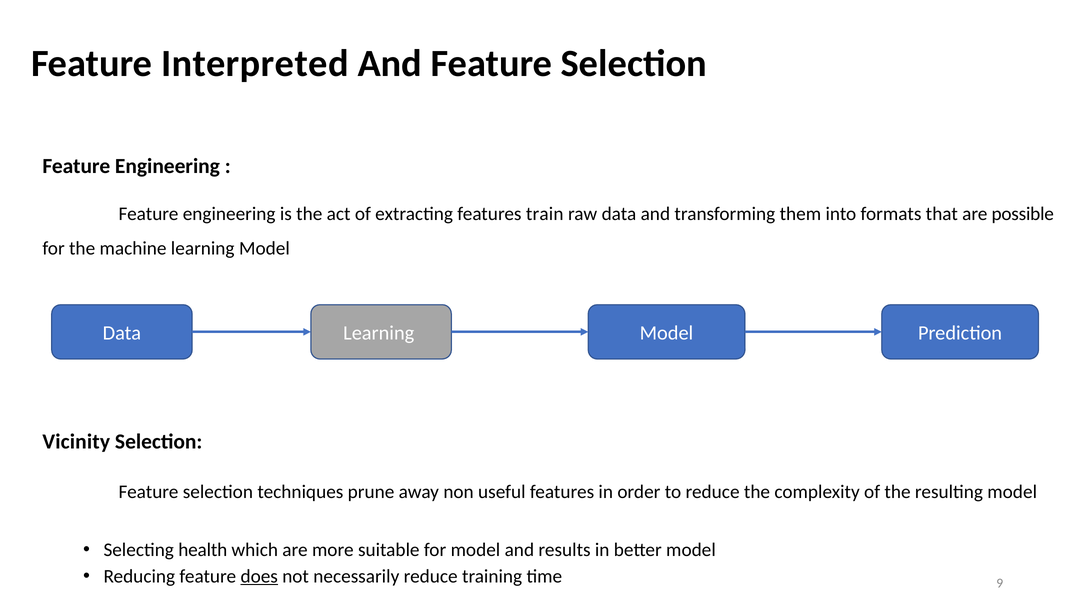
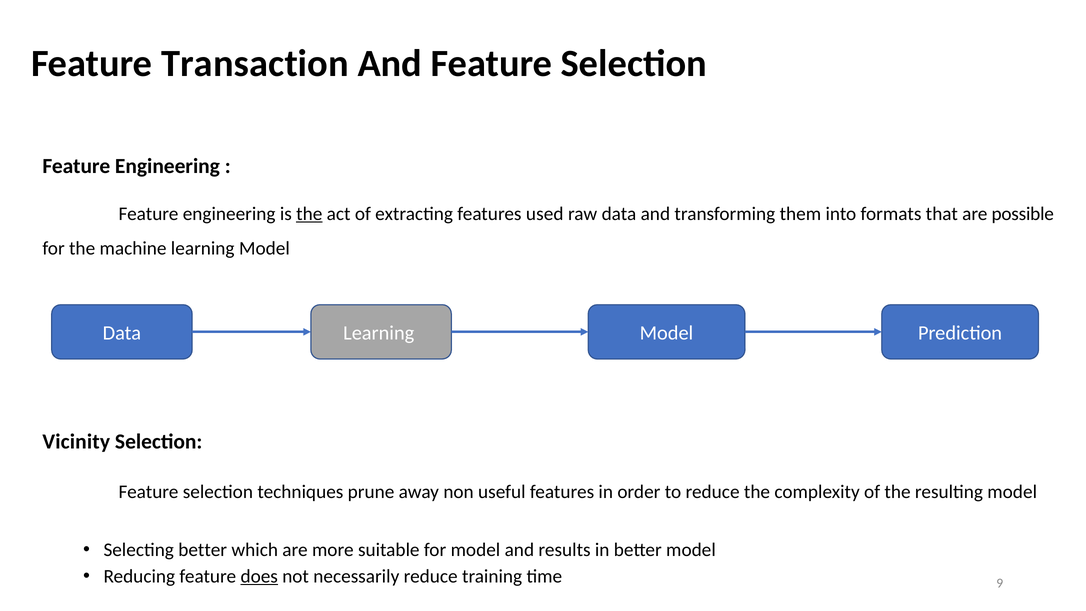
Interpreted: Interpreted -> Transaction
the at (309, 214) underline: none -> present
train: train -> used
Selecting health: health -> better
